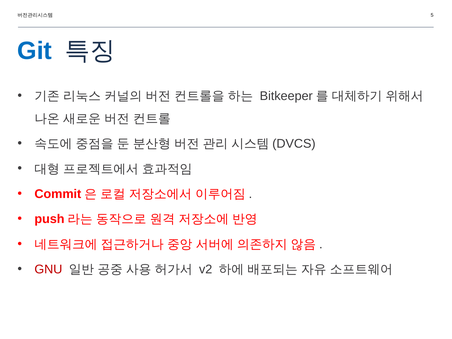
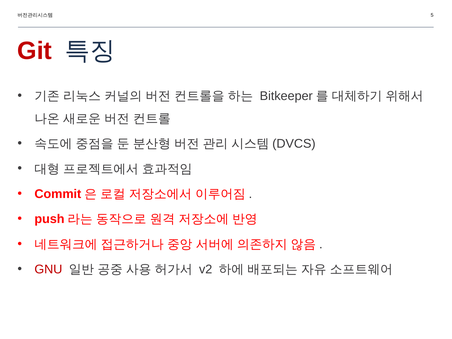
Git colour: blue -> red
